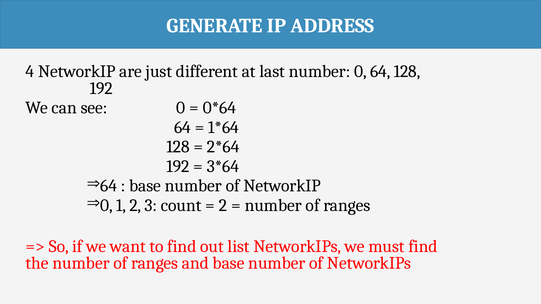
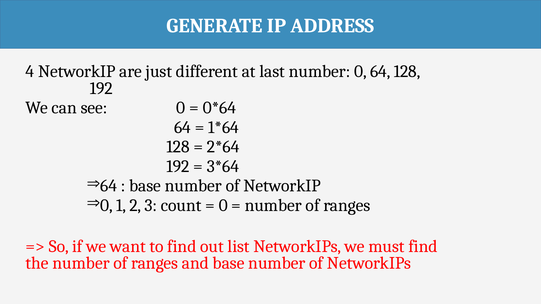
2 at (223, 206): 2 -> 0
